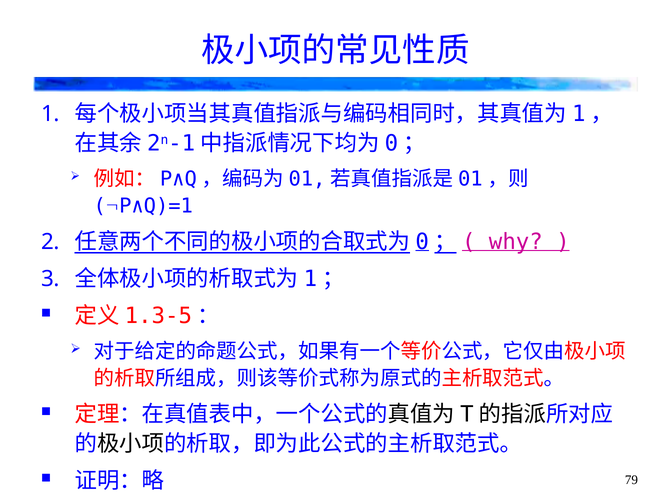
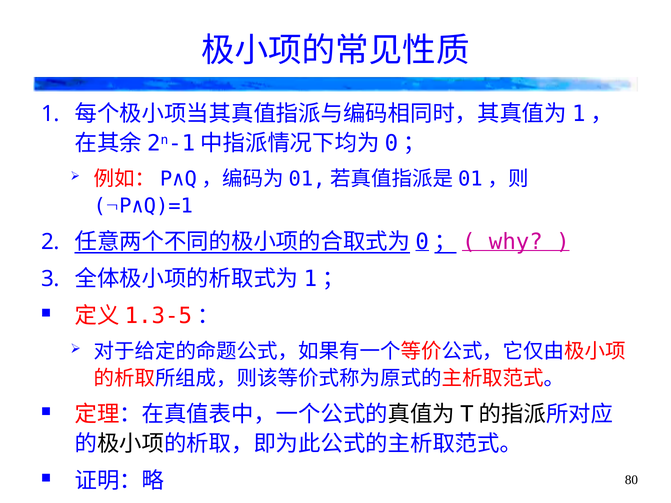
79: 79 -> 80
